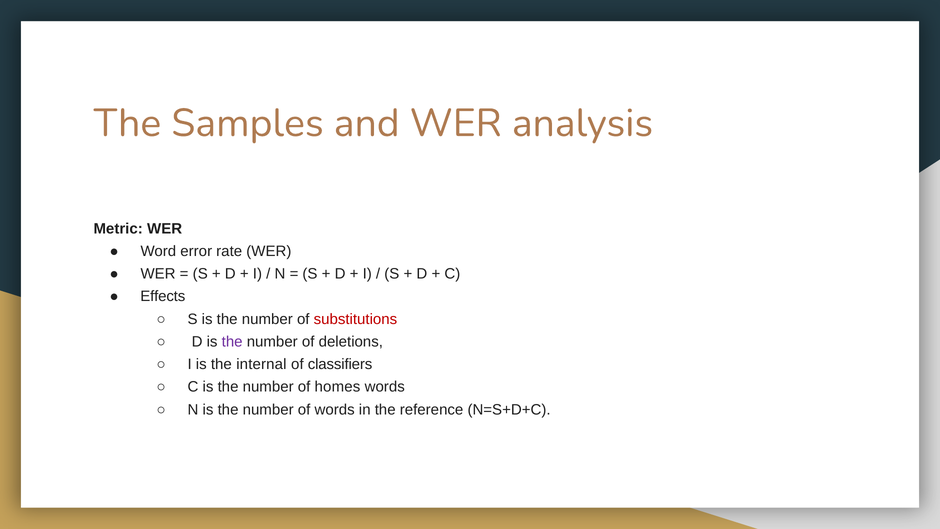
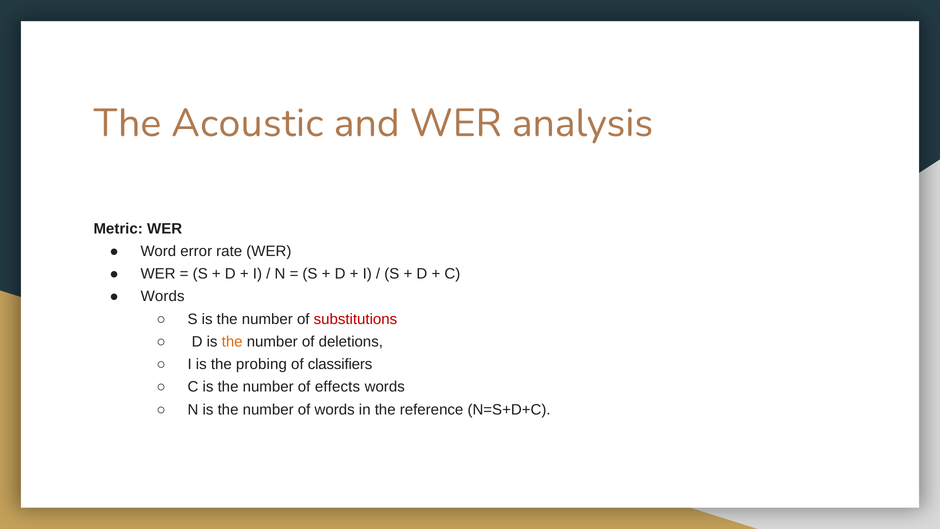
Samples: Samples -> Acoustic
Effects at (163, 296): Effects -> Words
the at (232, 342) colour: purple -> orange
internal: internal -> probing
homes: homes -> effects
